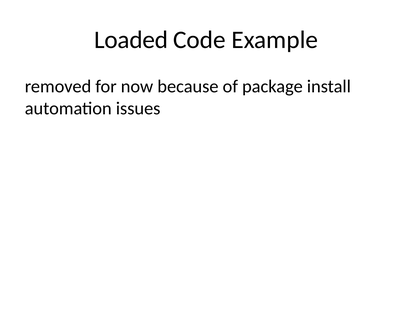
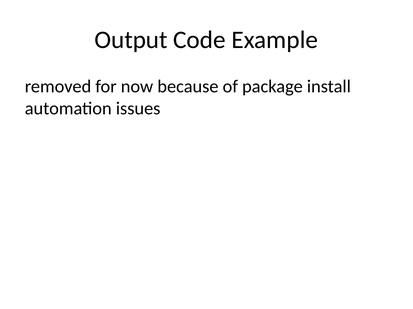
Loaded: Loaded -> Output
